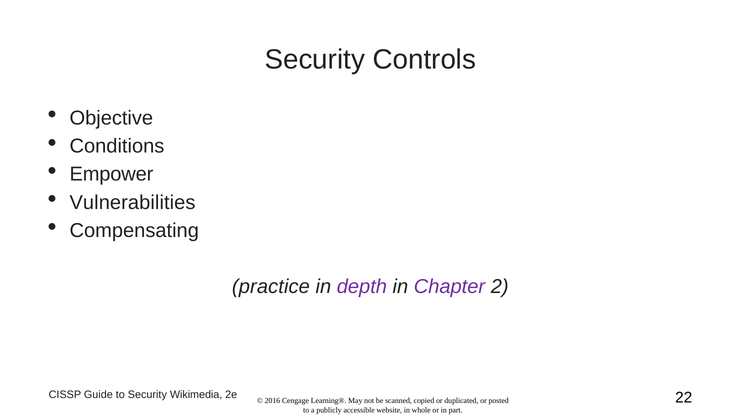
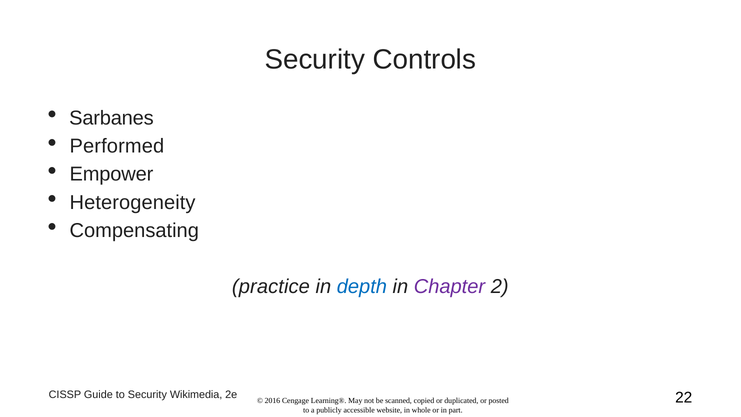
Objective: Objective -> Sarbanes
Conditions: Conditions -> Performed
Vulnerabilities: Vulnerabilities -> Heterogeneity
depth colour: purple -> blue
